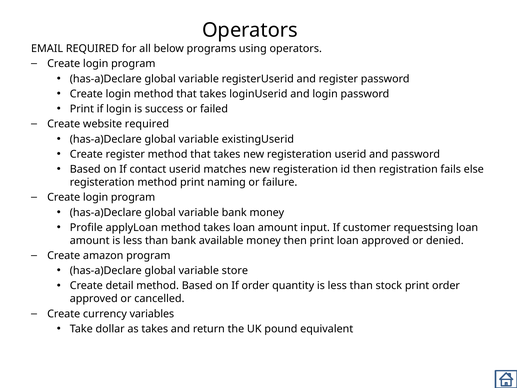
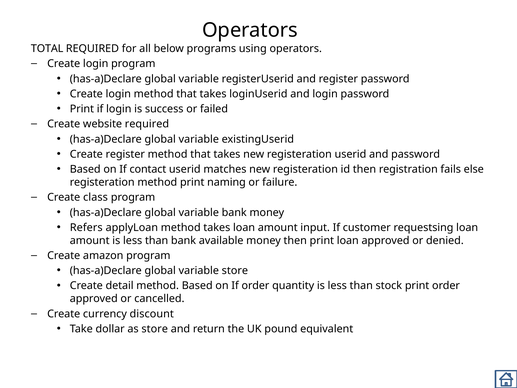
EMAIL: EMAIL -> TOTAL
login at (96, 197): login -> class
Profile: Profile -> Refers
variables: variables -> discount
as takes: takes -> store
